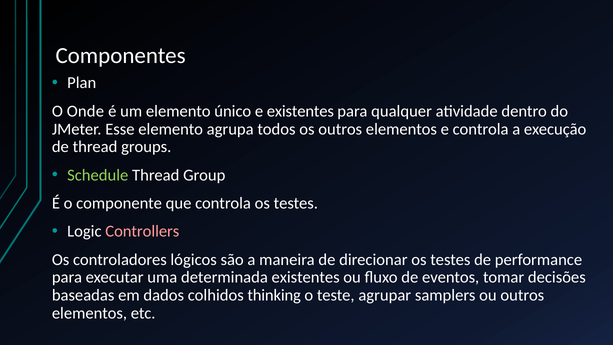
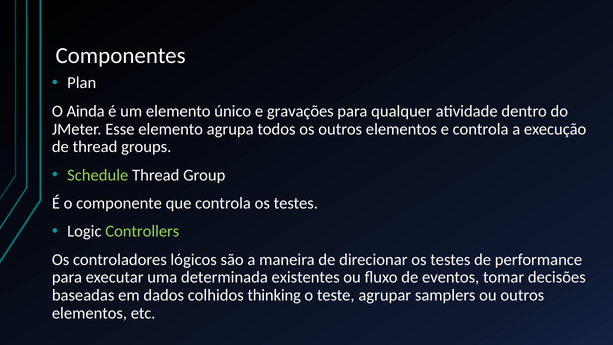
Onde: Onde -> Ainda
e existentes: existentes -> gravações
Controllers colour: pink -> light green
